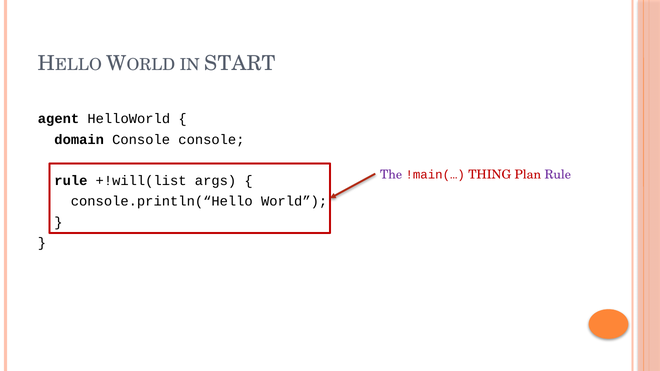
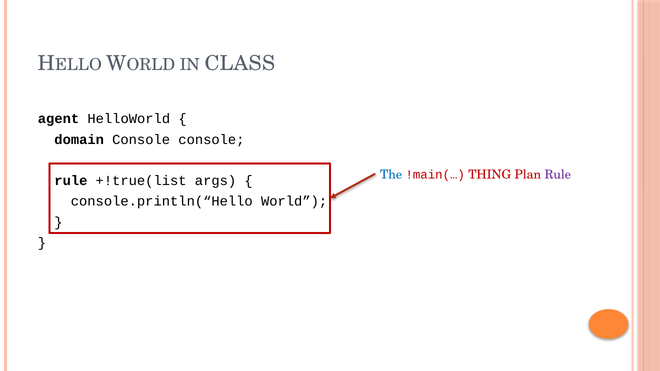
START: START -> CLASS
The colour: purple -> blue
+!will(list: +!will(list -> +!true(list
